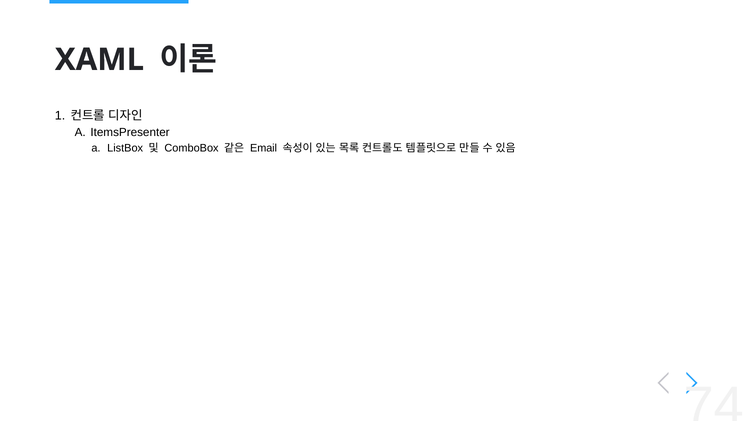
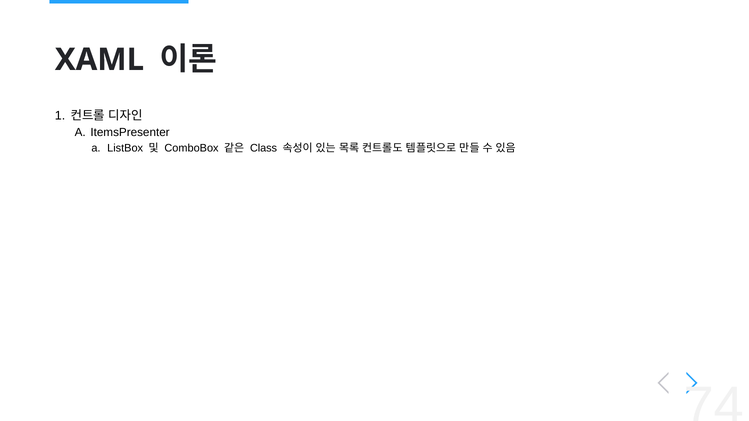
Email: Email -> Class
